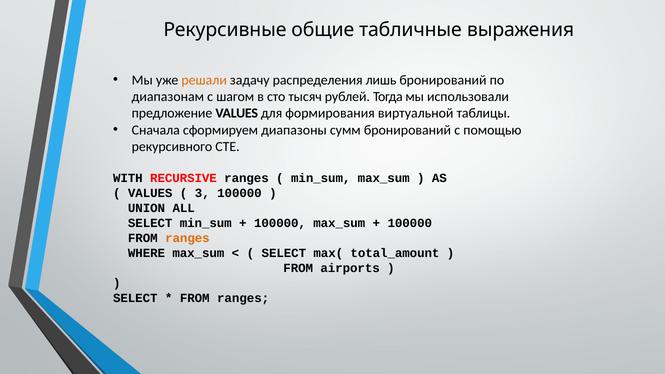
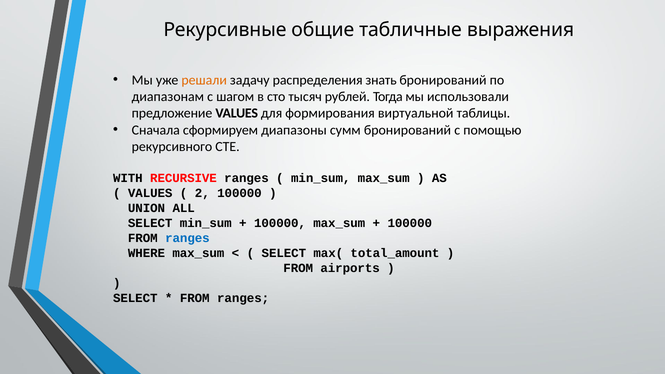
лишь: лишь -> знать
3: 3 -> 2
ranges at (187, 238) colour: orange -> blue
